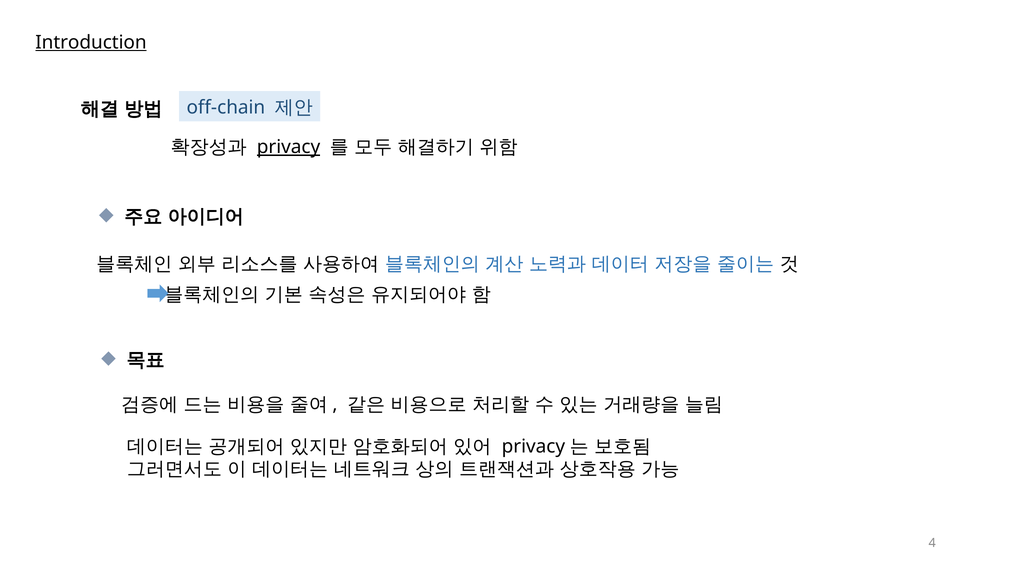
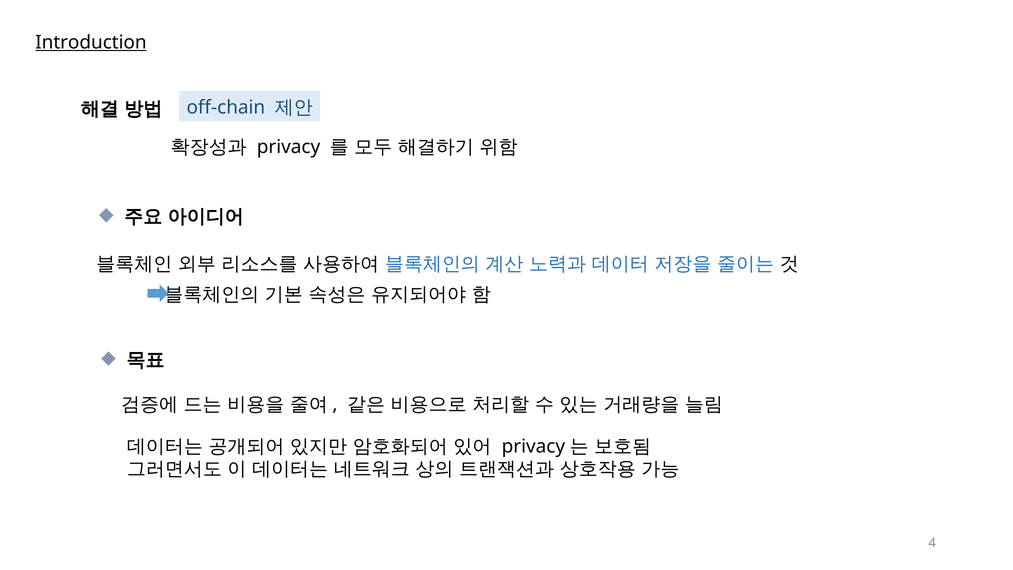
privacy underline: present -> none
